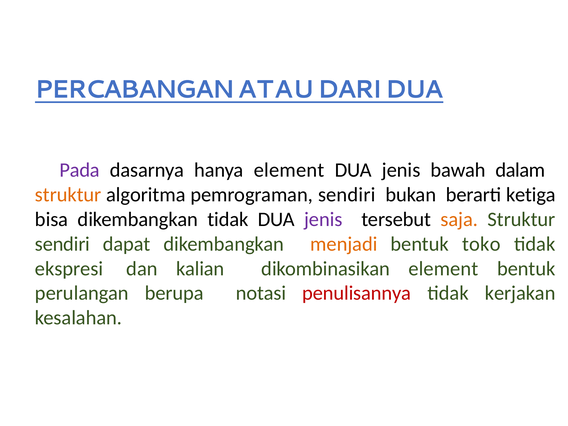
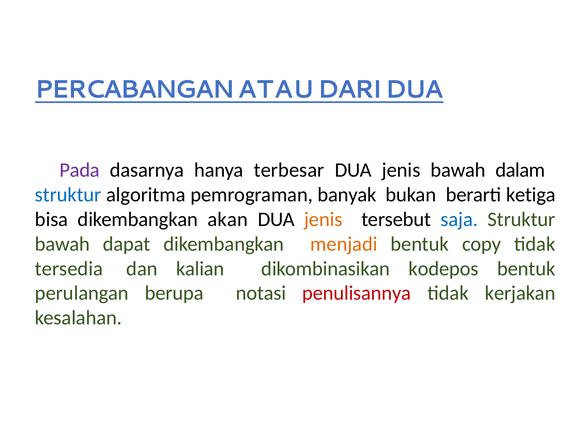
hanya element: element -> terbesar
struktur at (68, 195) colour: orange -> blue
pemrograman sendiri: sendiri -> banyak
dikembangkan tidak: tidak -> akan
jenis at (323, 219) colour: purple -> orange
saja colour: orange -> blue
sendiri at (62, 244): sendiri -> bawah
toko: toko -> copy
ekspresi: ekspresi -> tersedia
dikombinasikan element: element -> kodepos
